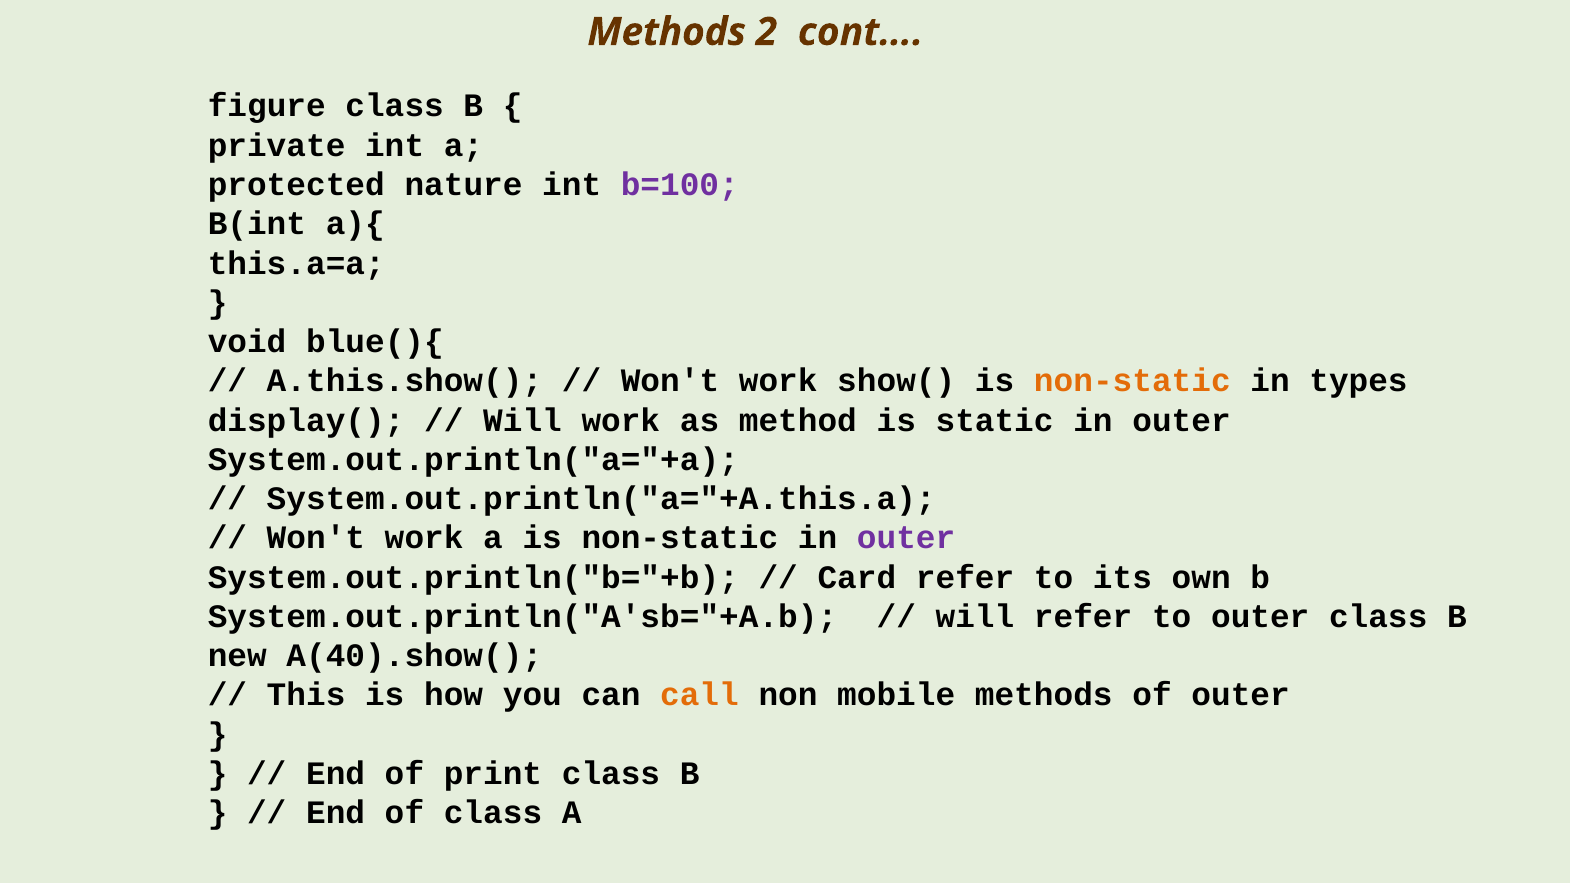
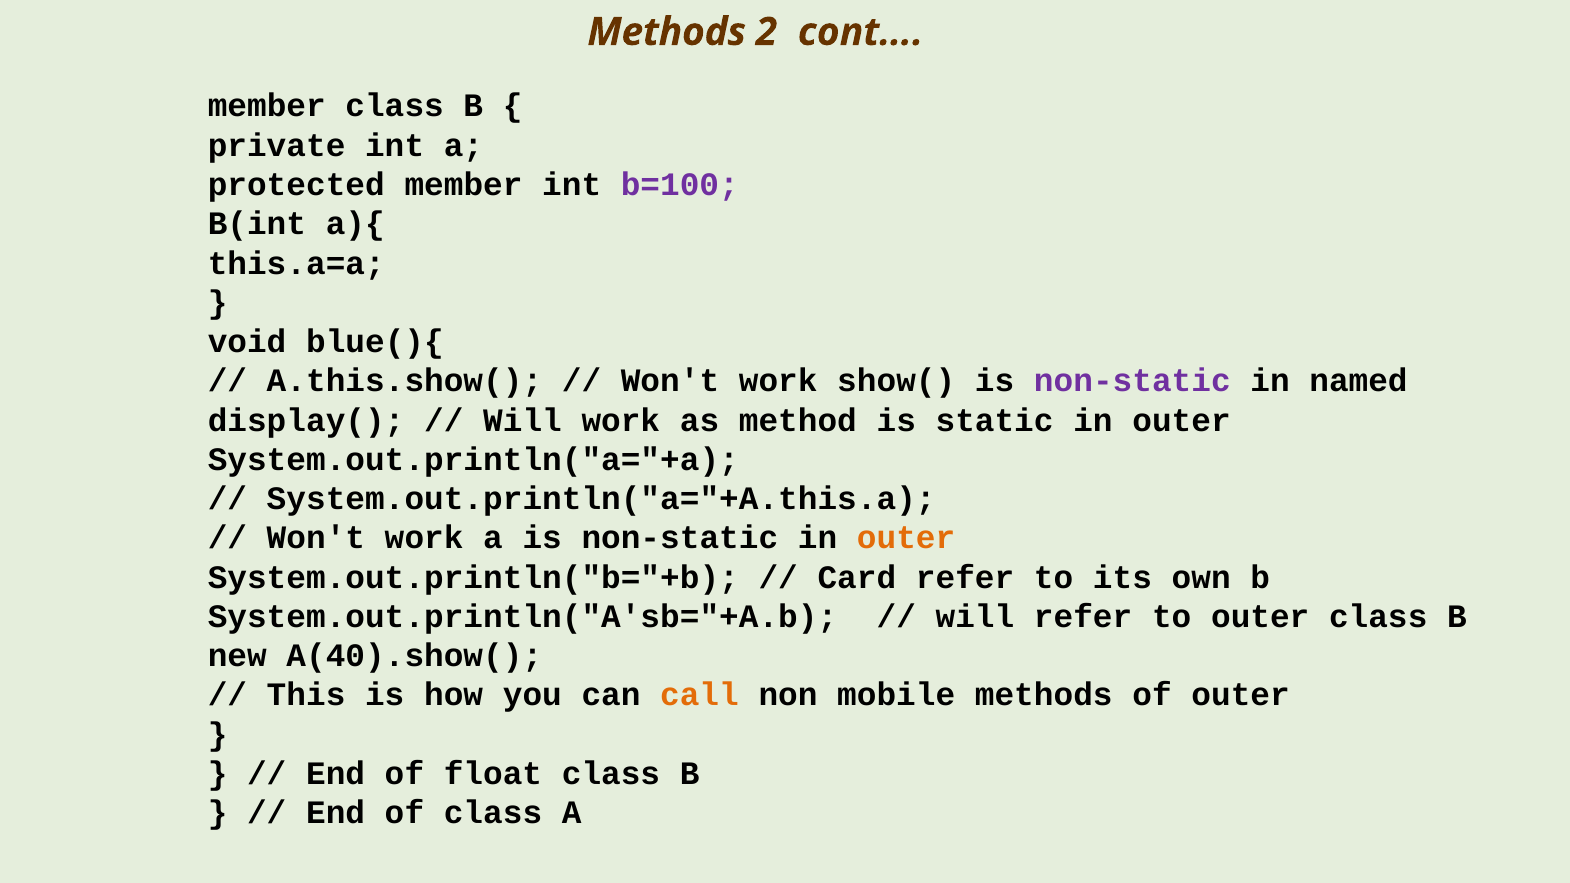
figure at (267, 106): figure -> member
protected nature: nature -> member
non-static at (1132, 381) colour: orange -> purple
types: types -> named
outer at (906, 538) colour: purple -> orange
print: print -> float
